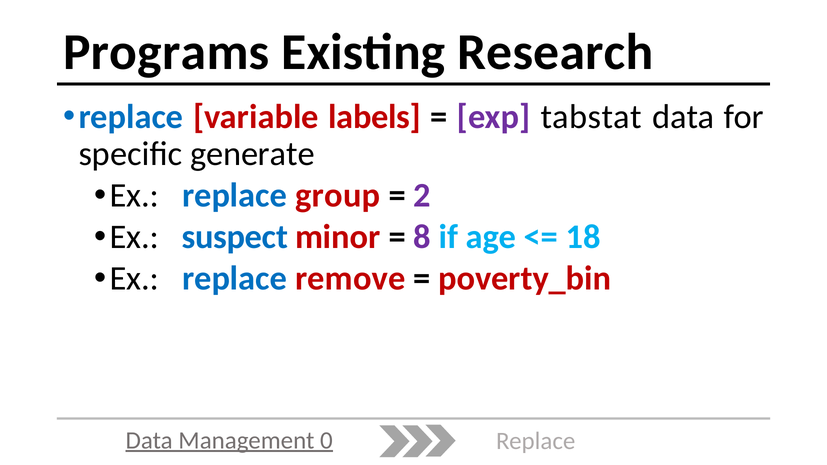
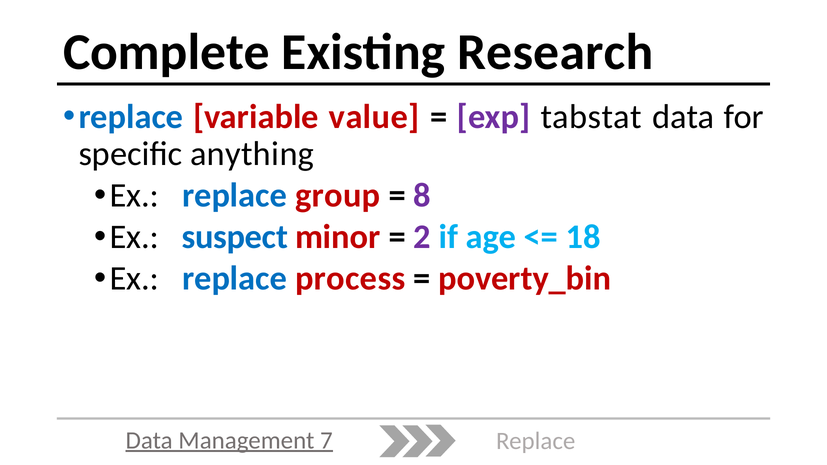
Programs: Programs -> Complete
labels: labels -> value
generate: generate -> anything
2: 2 -> 8
8: 8 -> 2
remove: remove -> process
0: 0 -> 7
